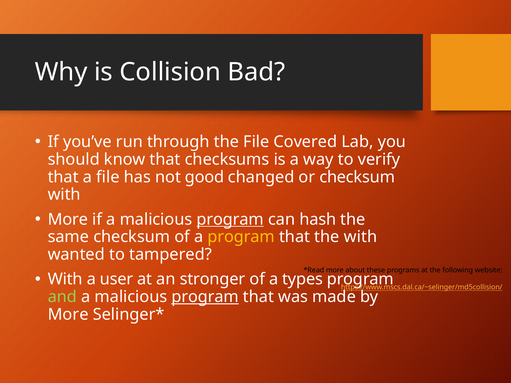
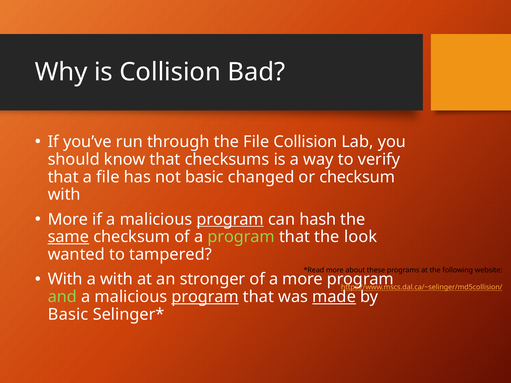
File Covered: Covered -> Collision
not good: good -> basic
same underline: none -> present
program at (241, 237) colour: yellow -> light green
the with: with -> look
a user: user -> with
a types: types -> more
made underline: none -> present
More at (68, 315): More -> Basic
